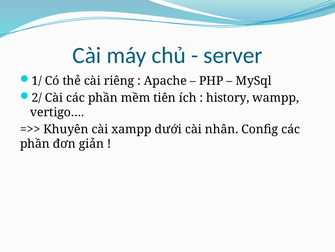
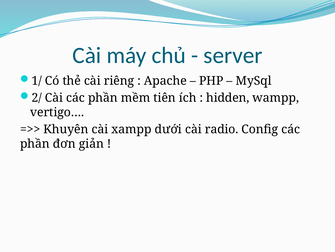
history: history -> hidden
nhân: nhân -> radio
